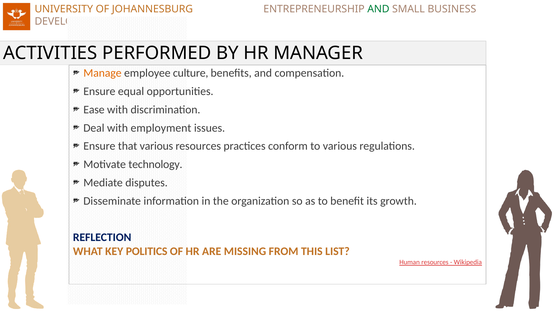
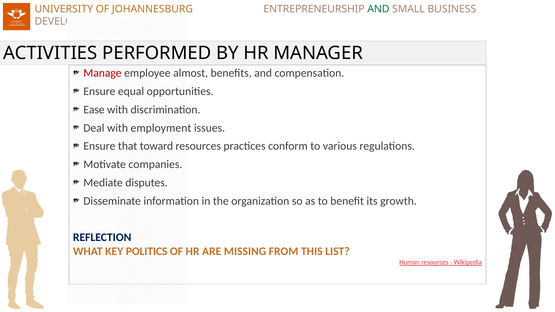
Manage colour: orange -> red
culture: culture -> almost
that various: various -> toward
technology: technology -> companies
